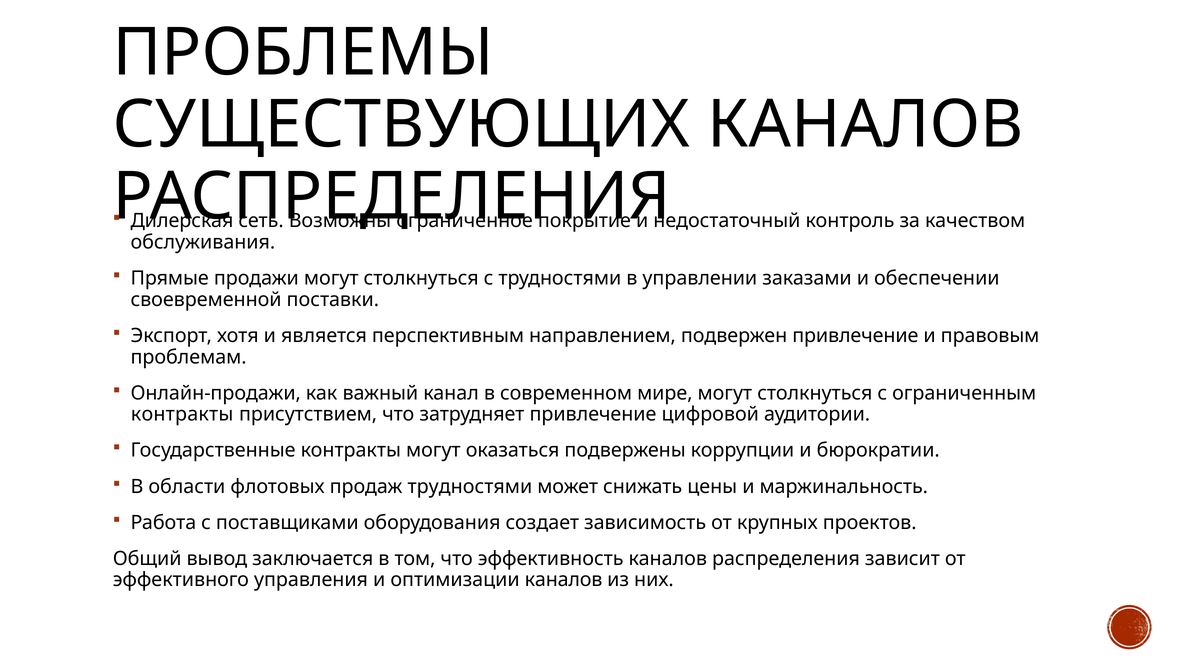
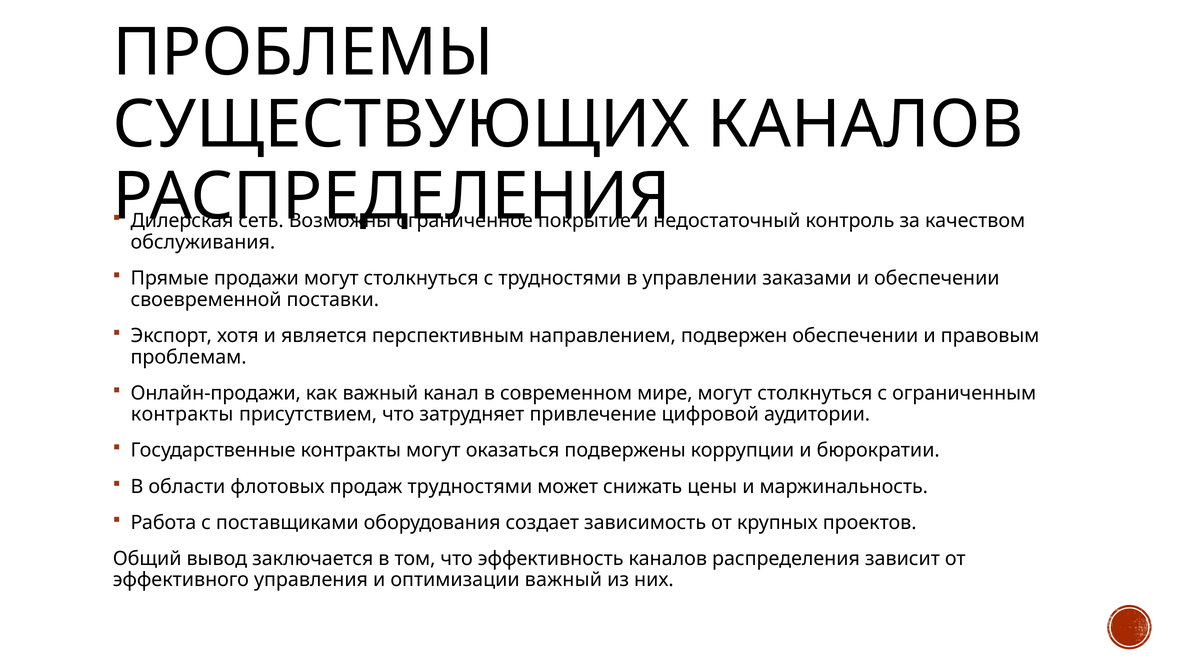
подвержен привлечение: привлечение -> обеспечении
оптимизации каналов: каналов -> важный
